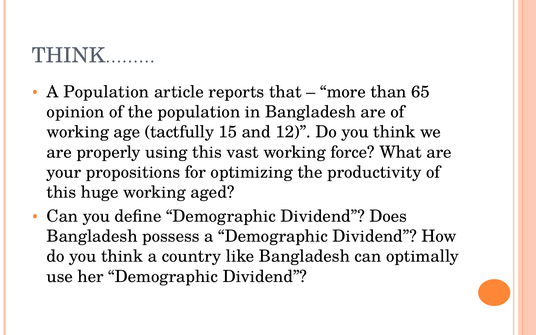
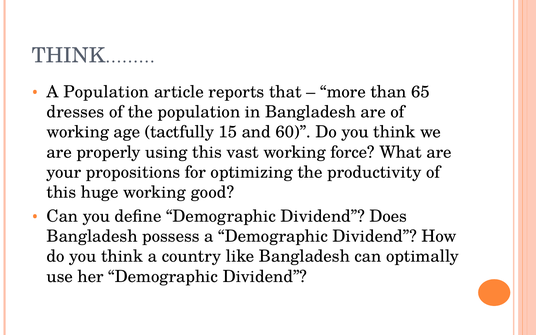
opinion: opinion -> dresses
12: 12 -> 60
aged: aged -> good
